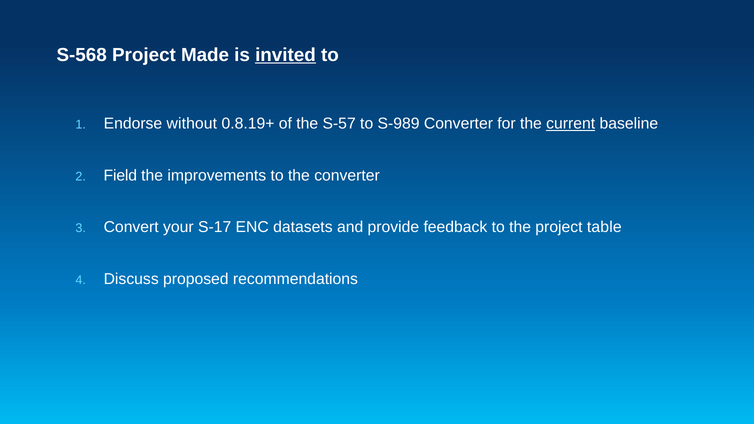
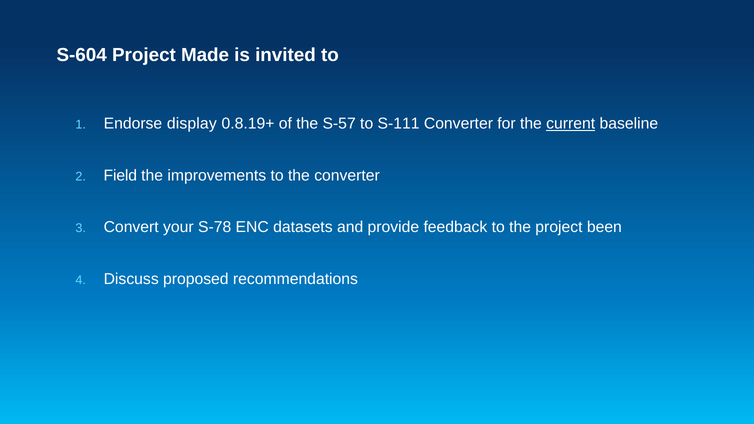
S-568: S-568 -> S-604
invited underline: present -> none
without: without -> display
S-989: S-989 -> S-111
S-17: S-17 -> S-78
table: table -> been
